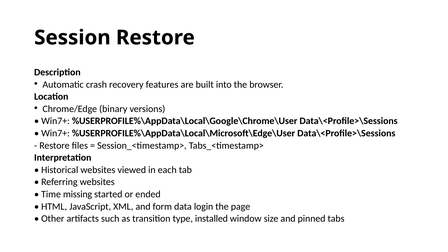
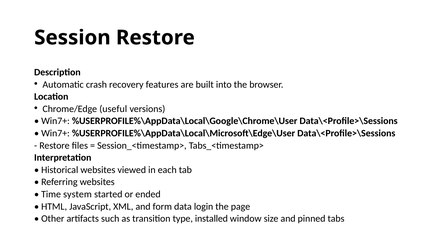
binary: binary -> useful
missing: missing -> system
